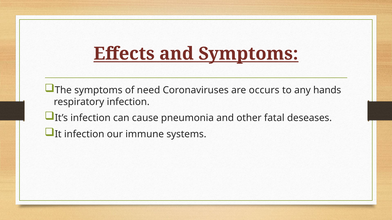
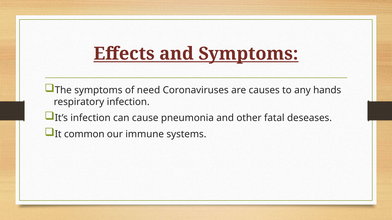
occurs: occurs -> causes
It infection: infection -> common
